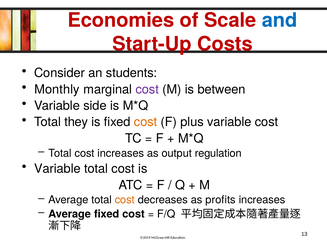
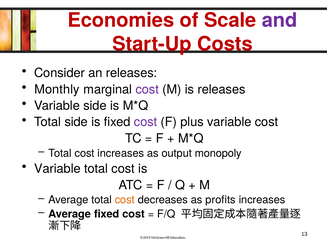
and colour: blue -> purple
an students: students -> releases
is between: between -> releases
Total they: they -> side
cost at (146, 122) colour: orange -> purple
regulation: regulation -> monopoly
